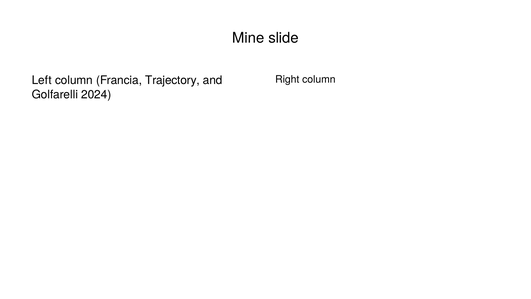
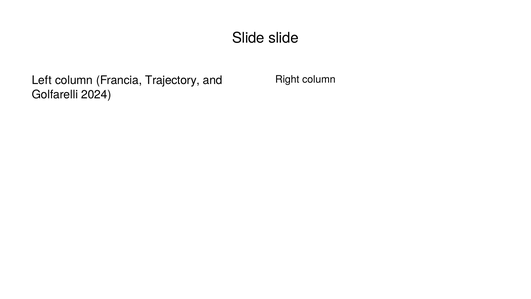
Mine at (248, 38): Mine -> Slide
